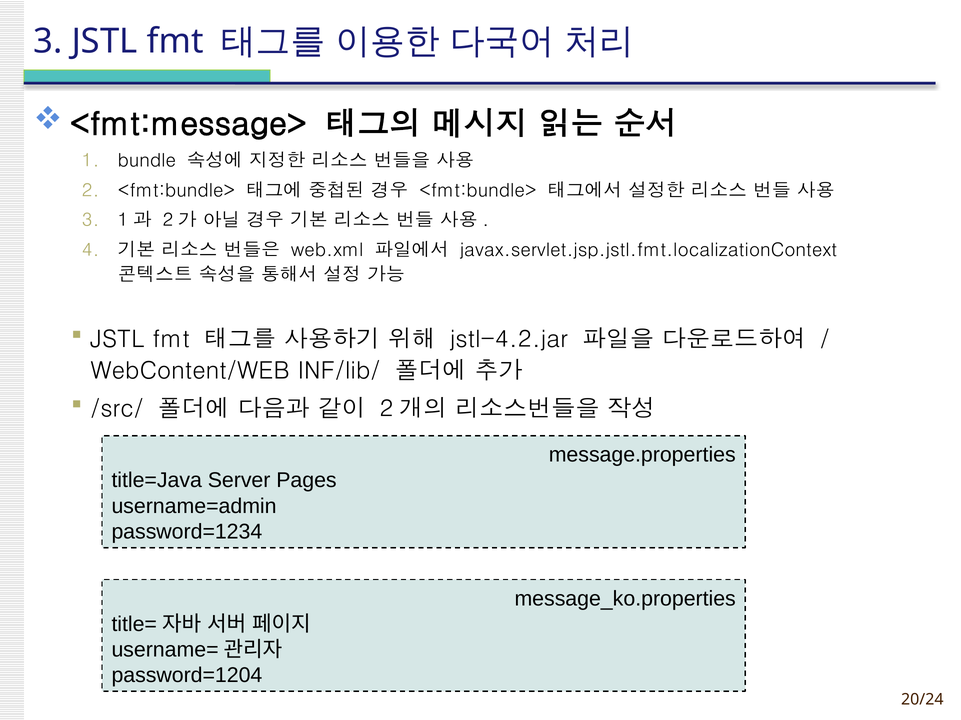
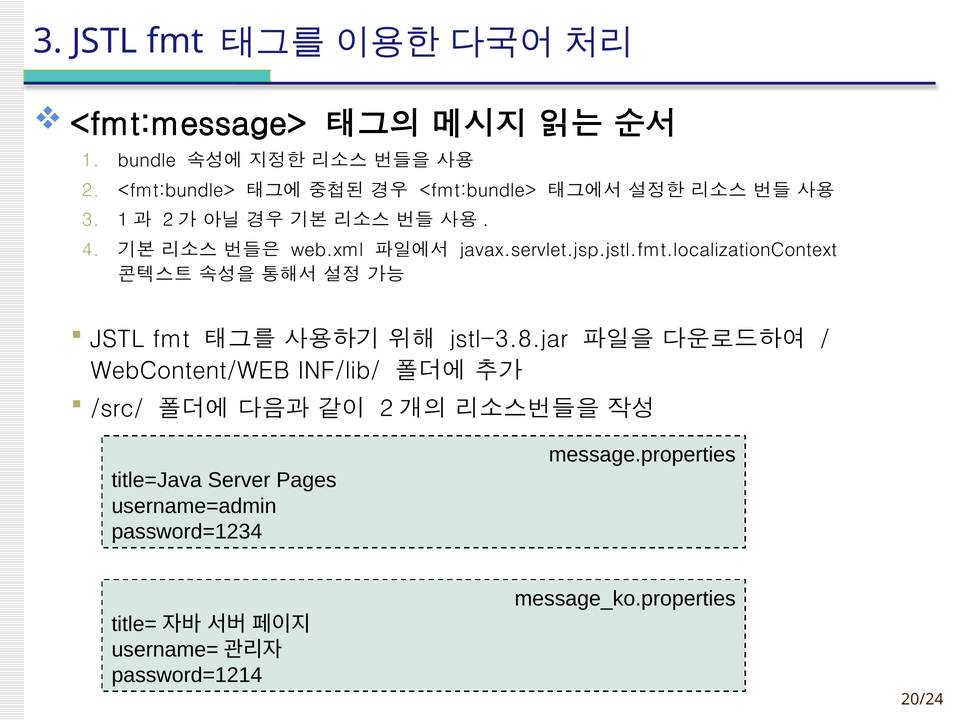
jstl-4.2.jar: jstl-4.2.jar -> jstl-3.8.jar
password=1204: password=1204 -> password=1214
